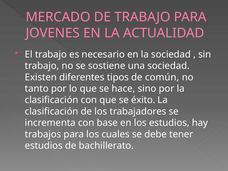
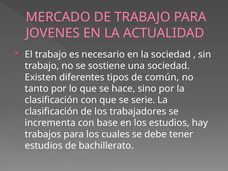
éxito: éxito -> serie
